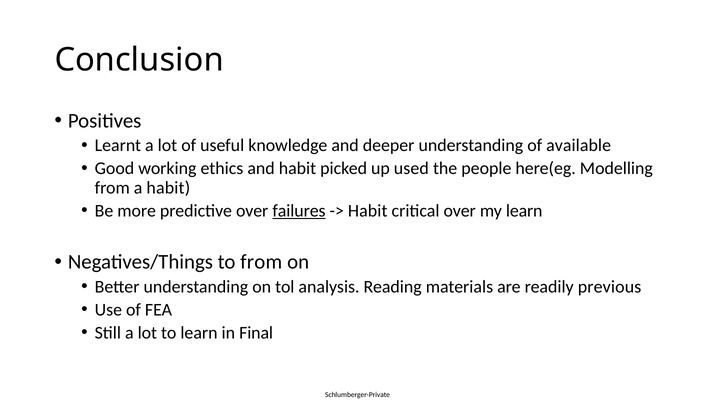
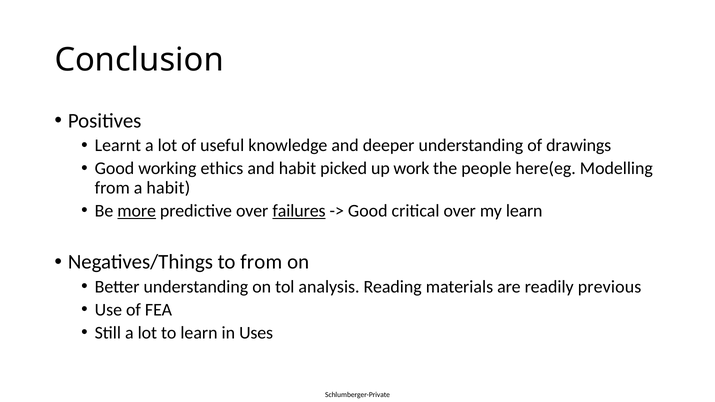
available: available -> drawings
used: used -> work
more underline: none -> present
Habit at (368, 211): Habit -> Good
Final: Final -> Uses
